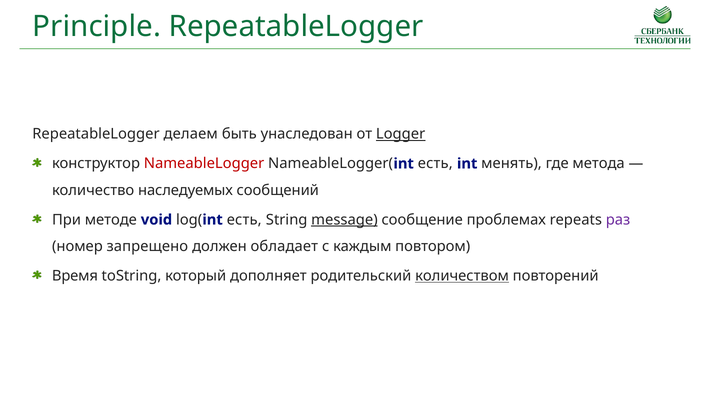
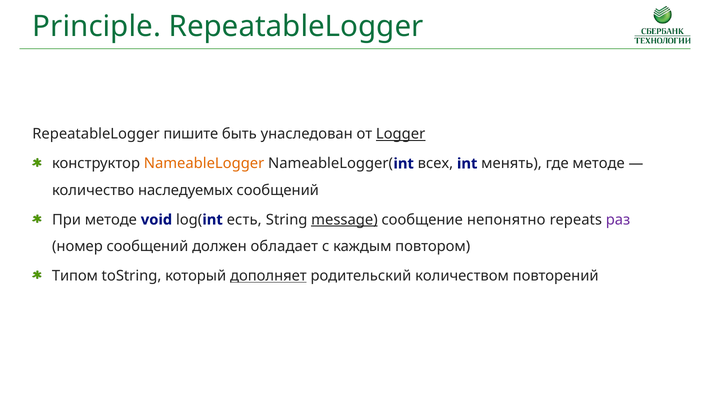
делаем: делаем -> пишите
NameableLogger colour: red -> orange
NameableLogger(int есть: есть -> всех
где метода: метода -> методе
проблемах: проблемах -> непонятно
номер запрещено: запрещено -> сообщений
Время: Время -> Типом
дополняет underline: none -> present
количеством underline: present -> none
